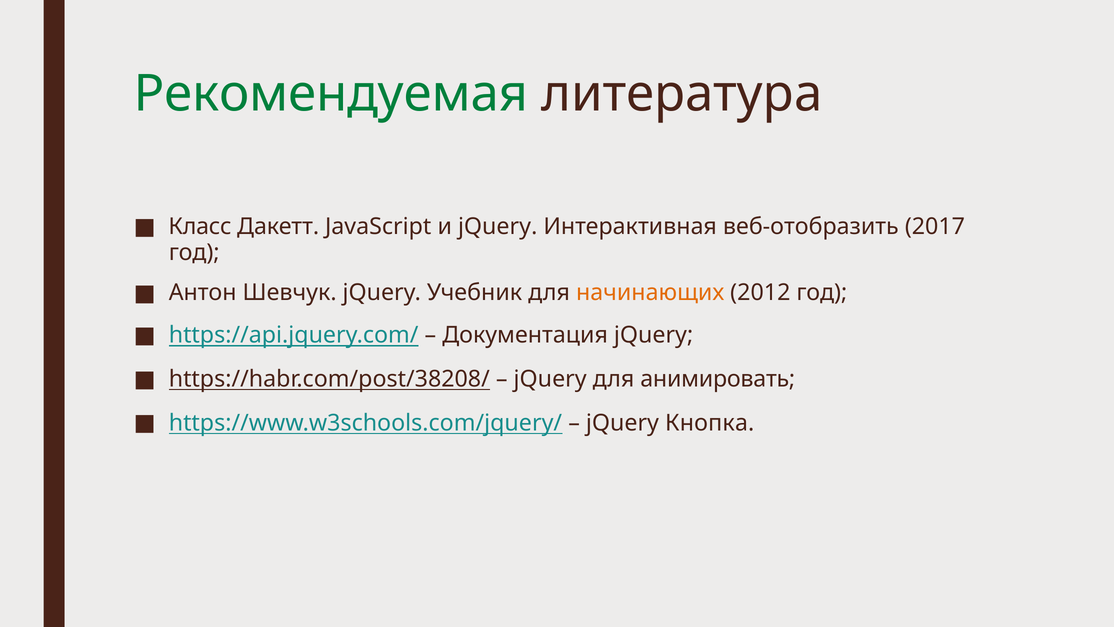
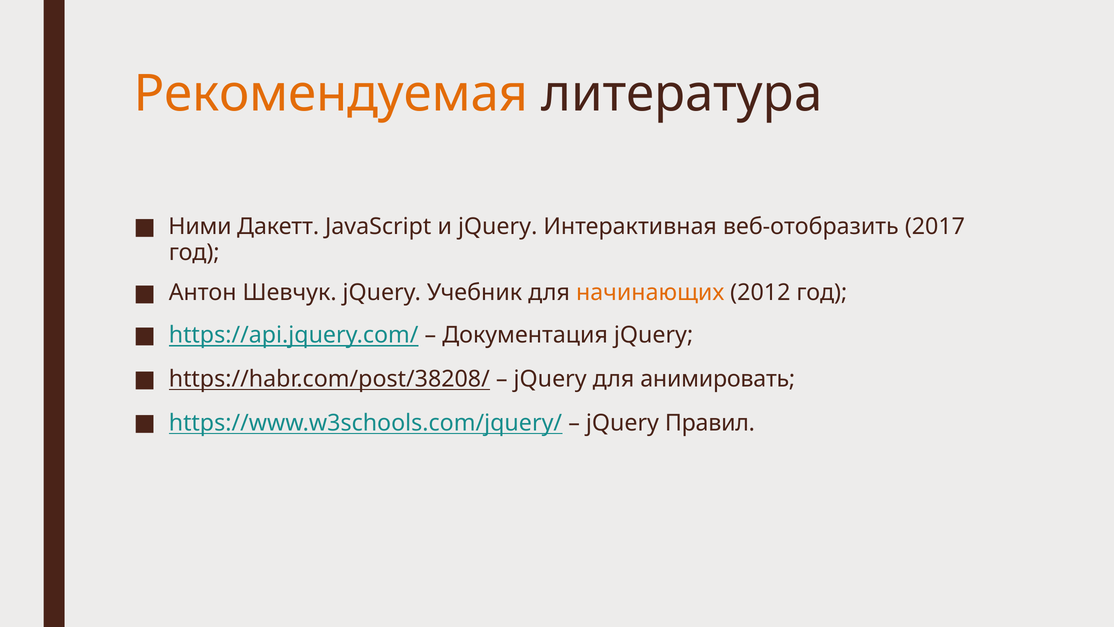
Рекомендуемая colour: green -> orange
Класс: Класс -> Ними
Кнопка: Кнопка -> Правил
